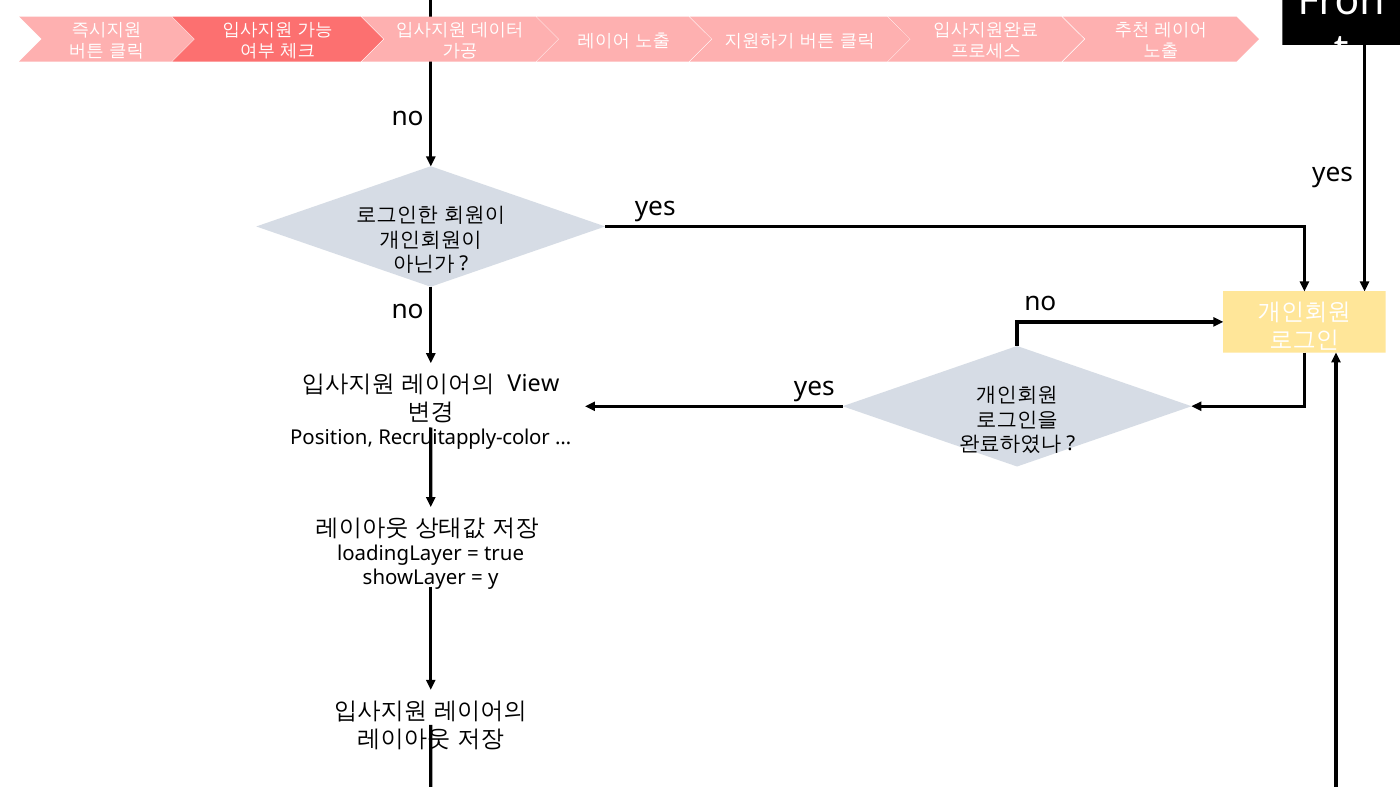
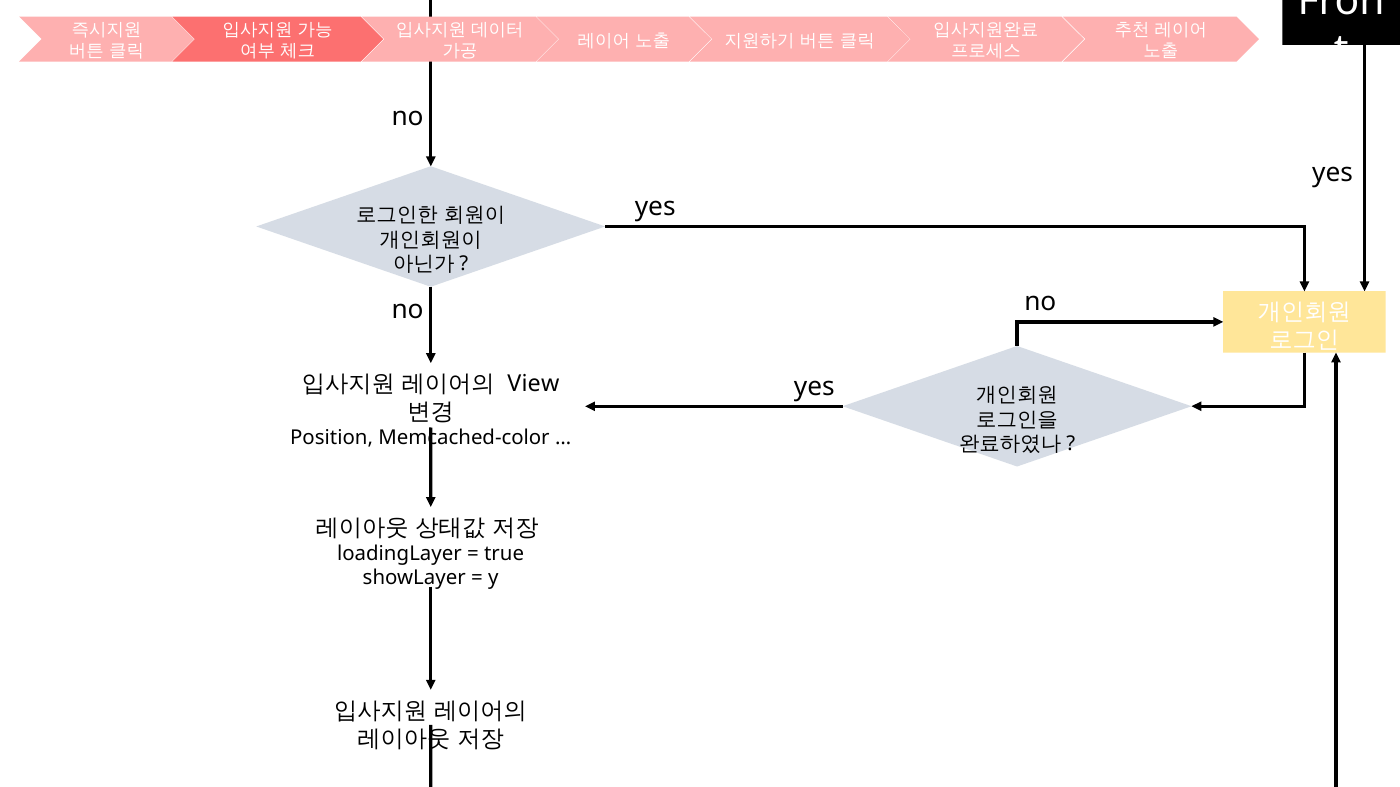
Recruitapply-color: Recruitapply-color -> Memcached-color
